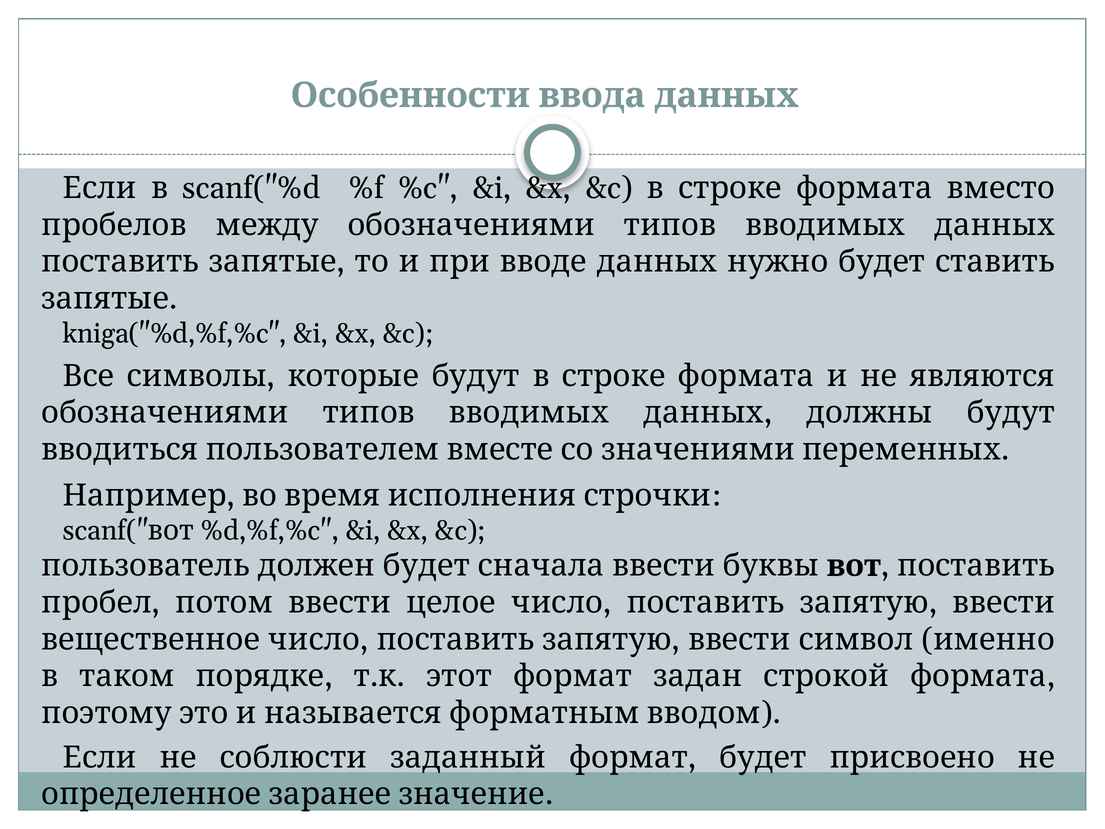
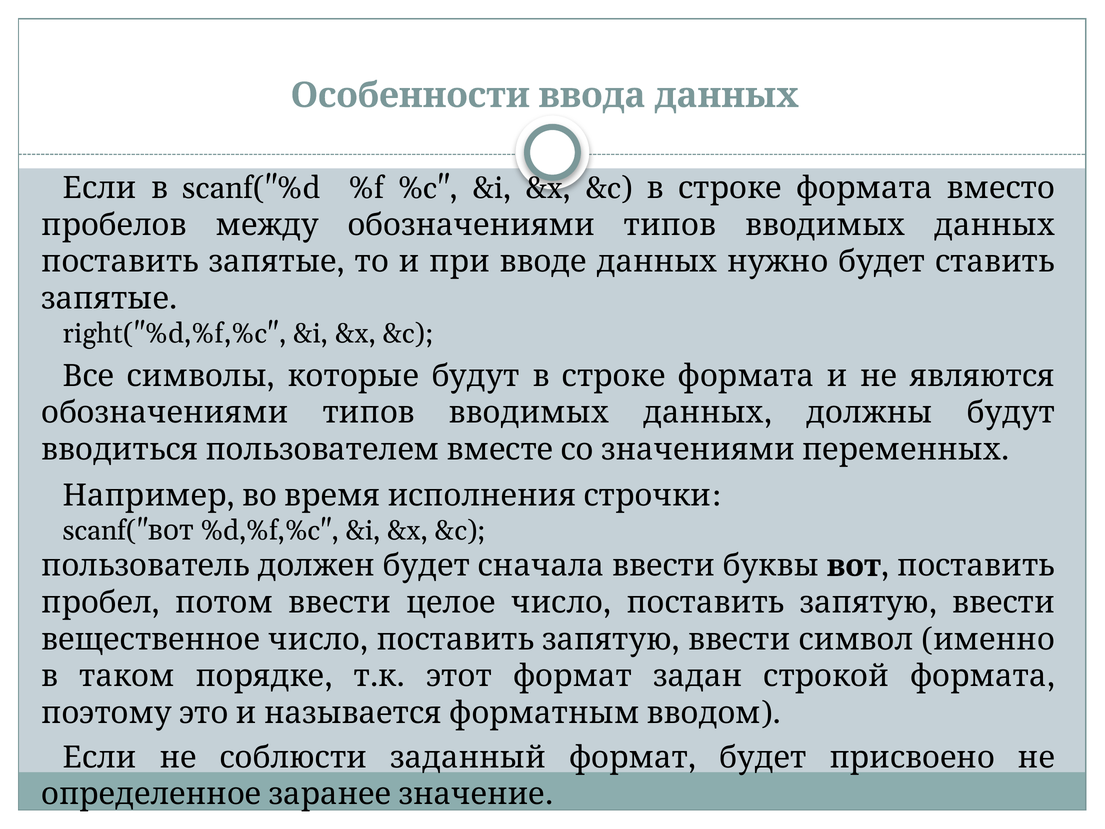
kniga("%d,%f,%c: kniga("%d,%f,%c -> right("%d,%f,%c
